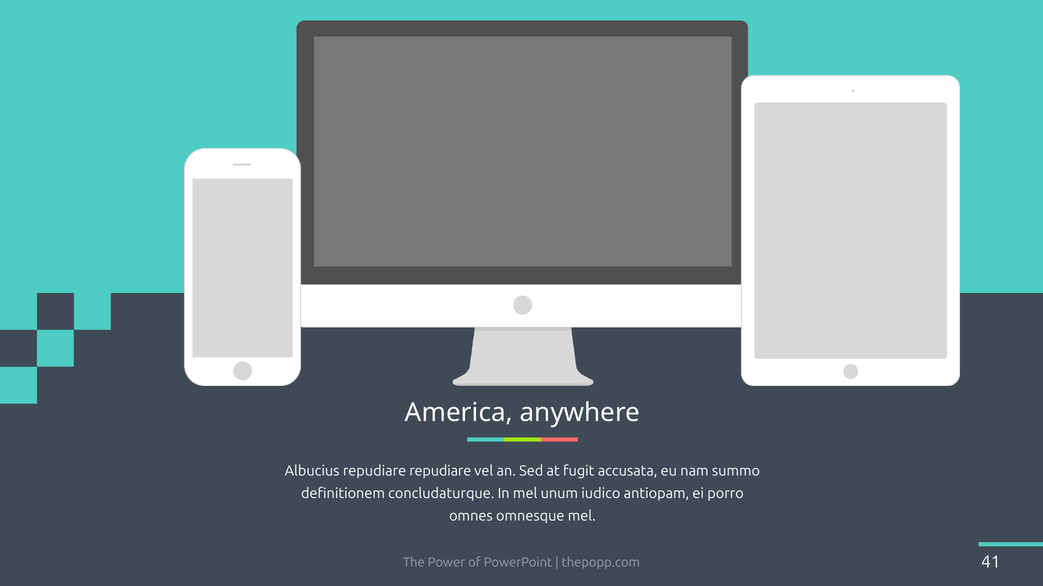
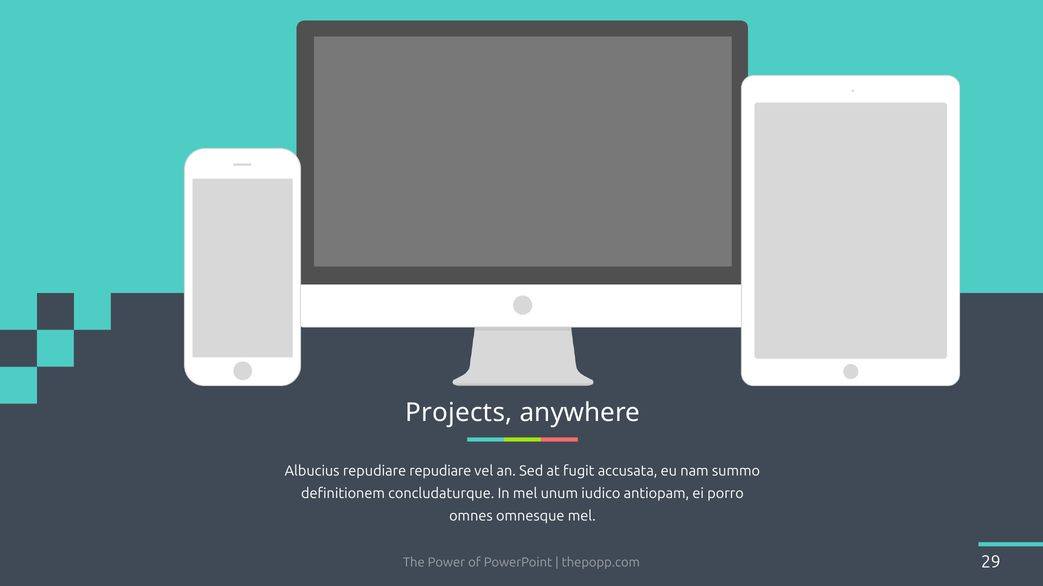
America: America -> Projects
41: 41 -> 29
